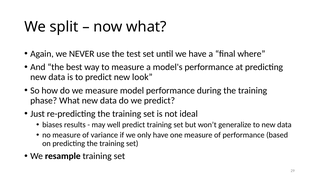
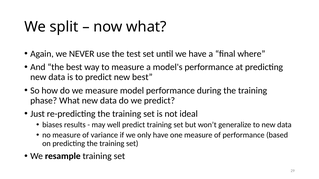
new look: look -> best
